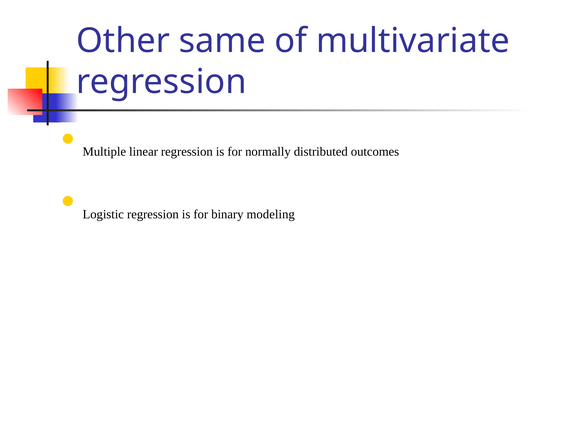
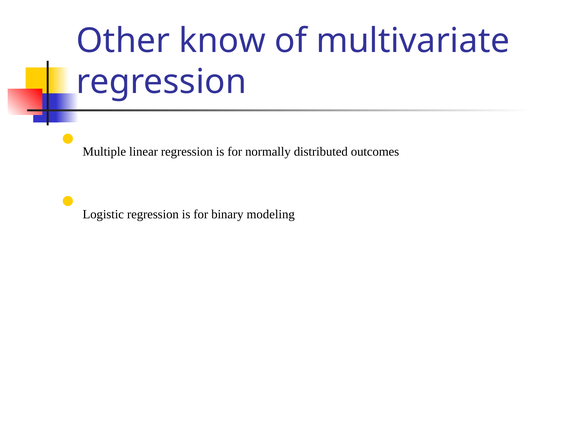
same: same -> know
